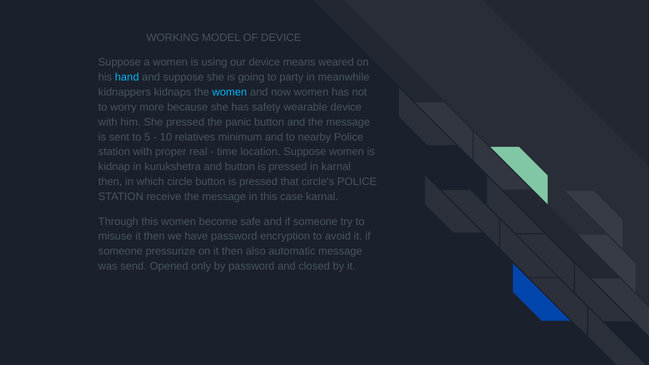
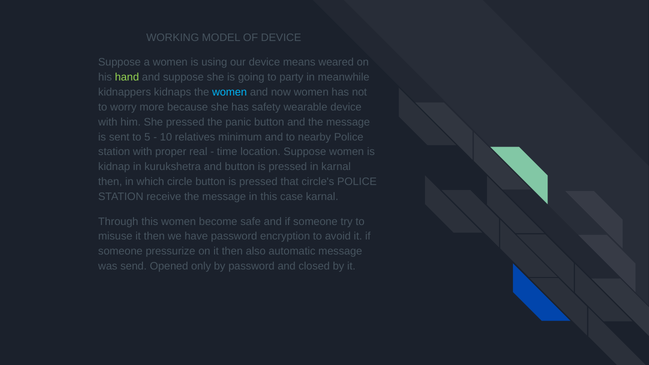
hand colour: light blue -> light green
